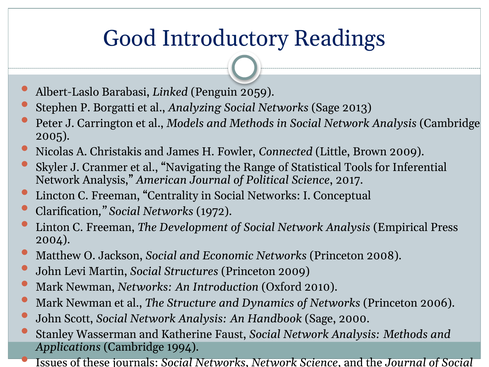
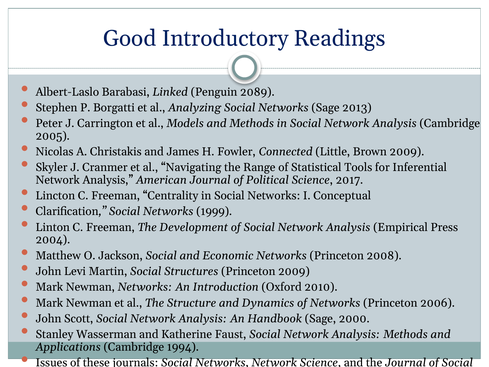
2059: 2059 -> 2089
1972: 1972 -> 1999
